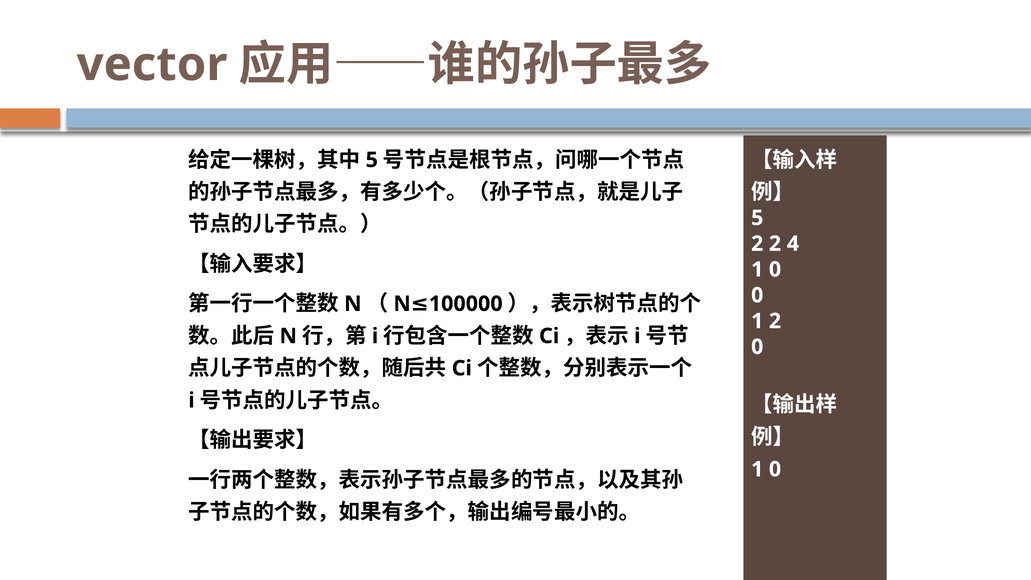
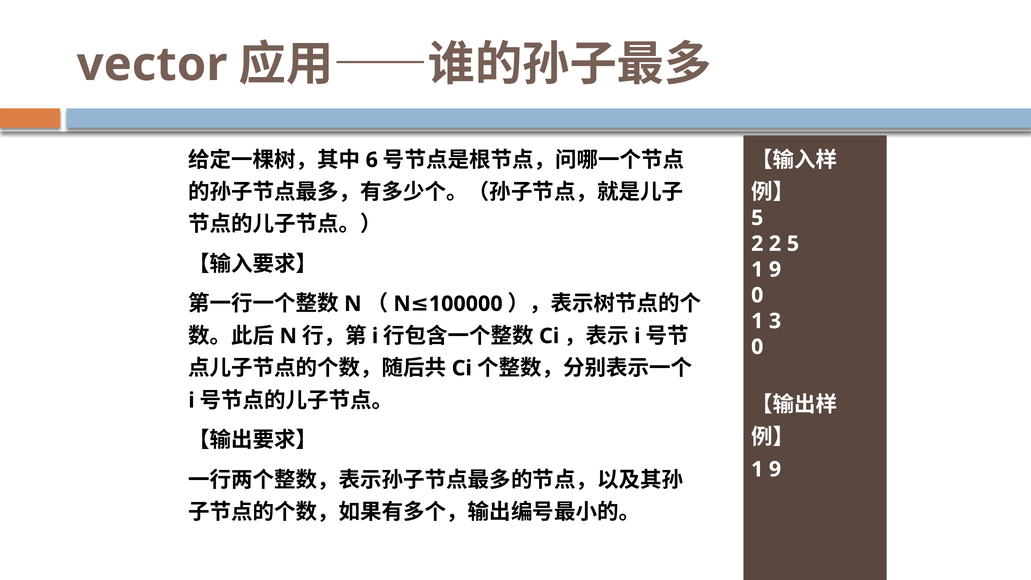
5 at (372, 160): 5 -> 6
2 4: 4 -> 5
0 at (775, 269): 0 -> 9
1 2: 2 -> 3
0 at (775, 469): 0 -> 9
